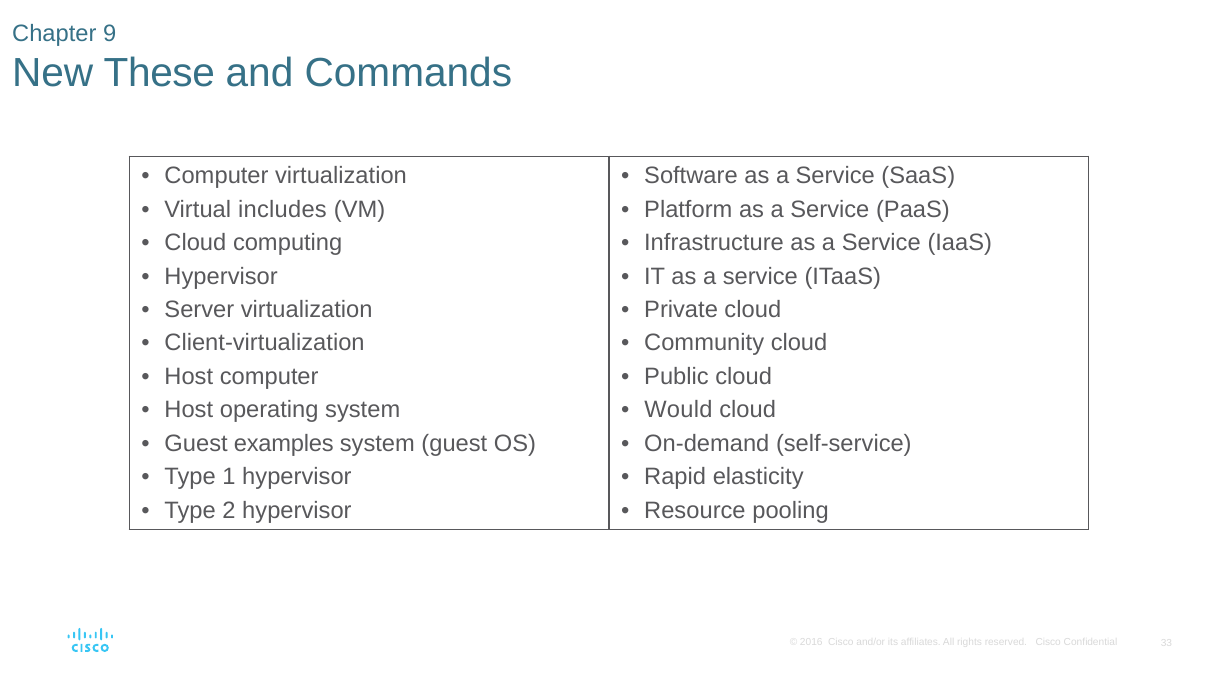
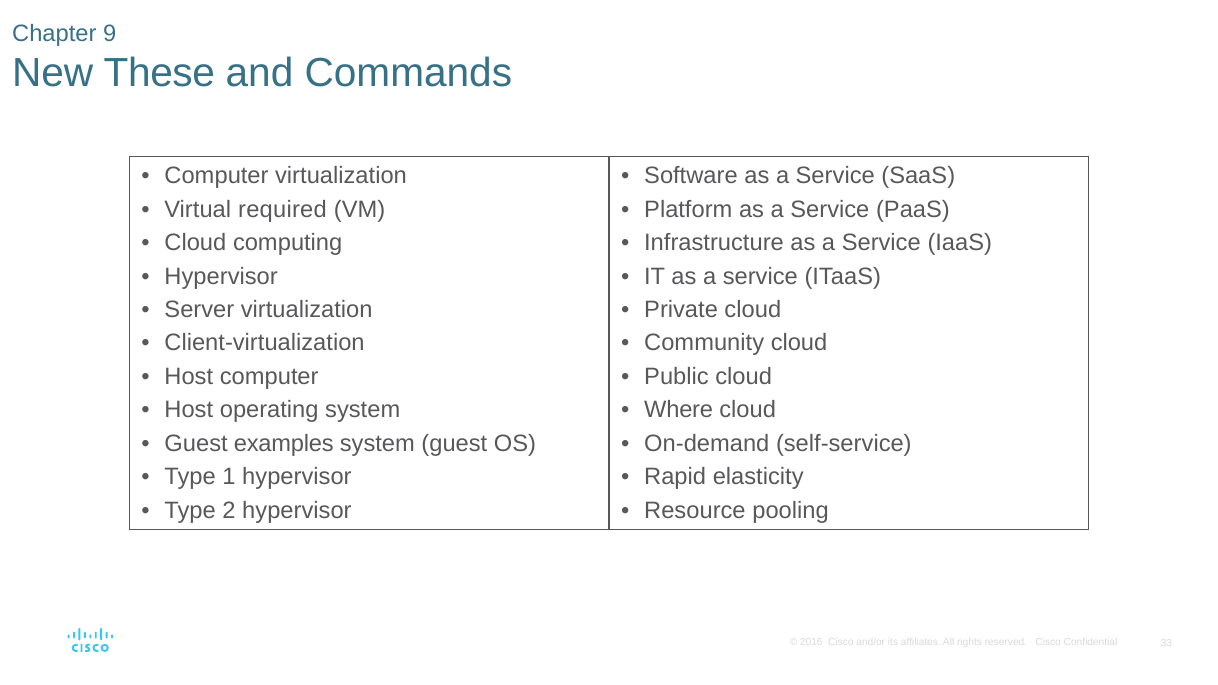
includes: includes -> required
Would: Would -> Where
